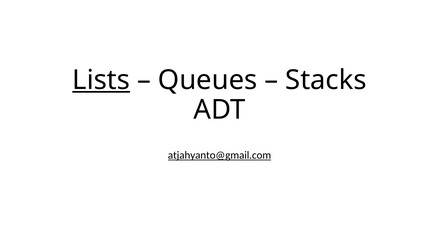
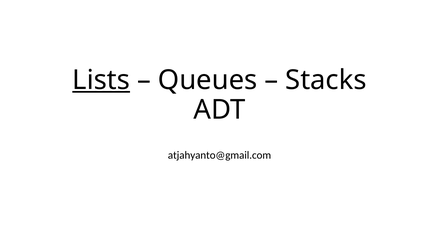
atjahyanto@gmail.com underline: present -> none
